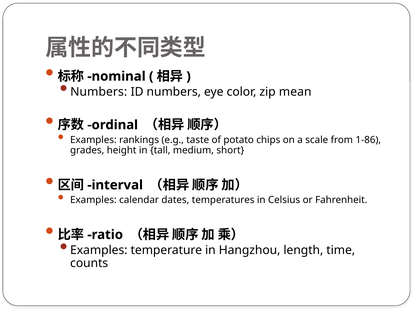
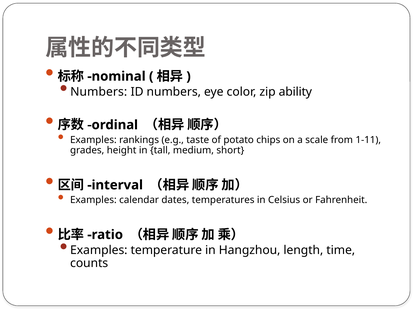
mean: mean -> ability
1-86: 1-86 -> 1-11
